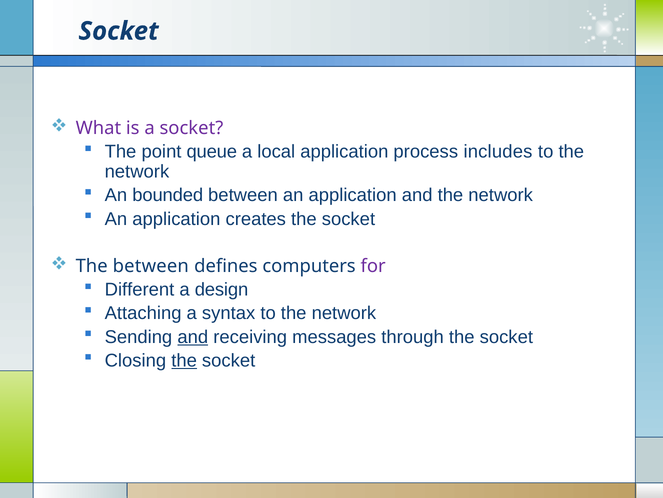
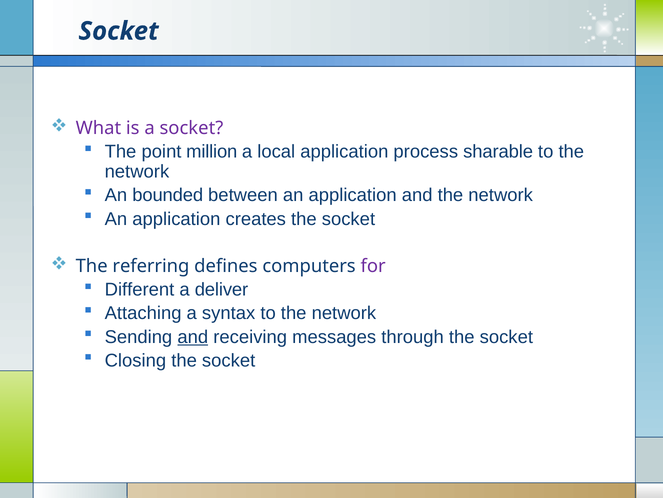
queue: queue -> million
includes: includes -> sharable
The between: between -> referring
design: design -> deliver
the at (184, 360) underline: present -> none
